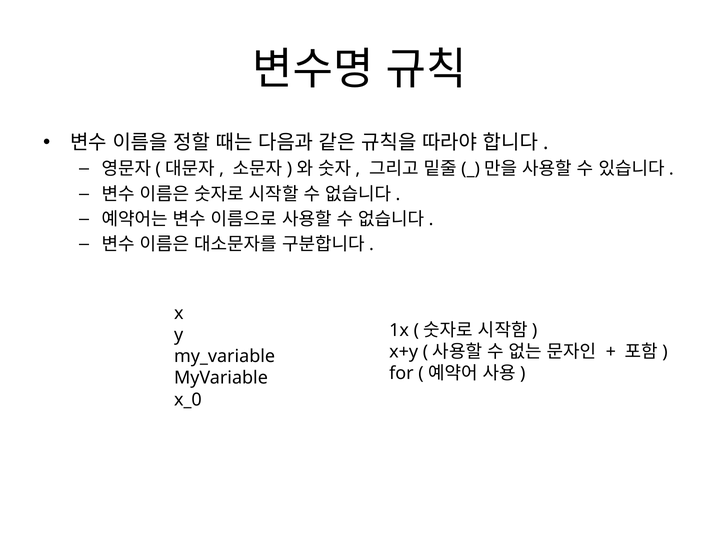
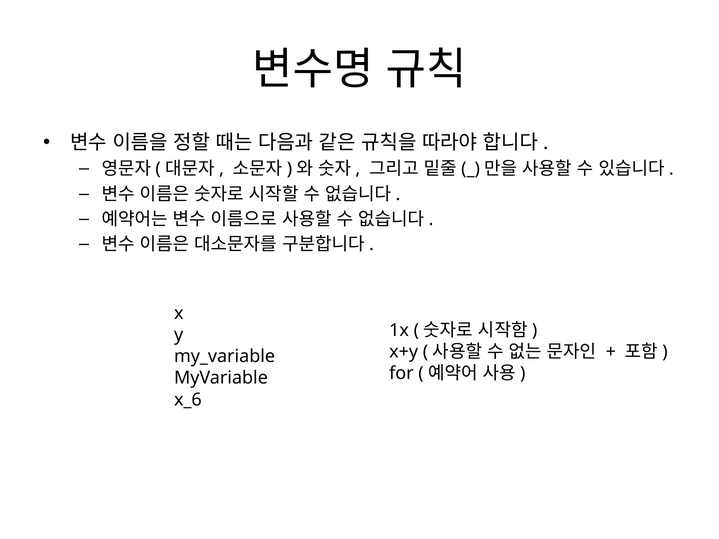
x_0: x_0 -> x_6
